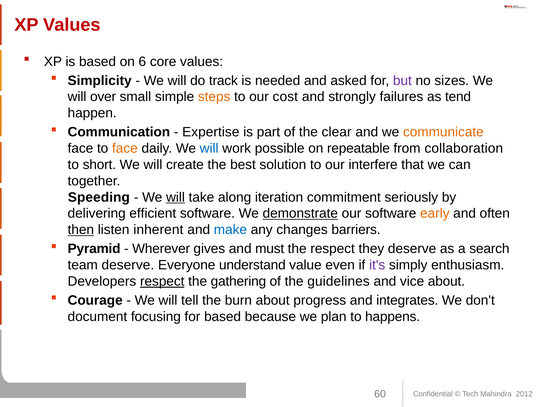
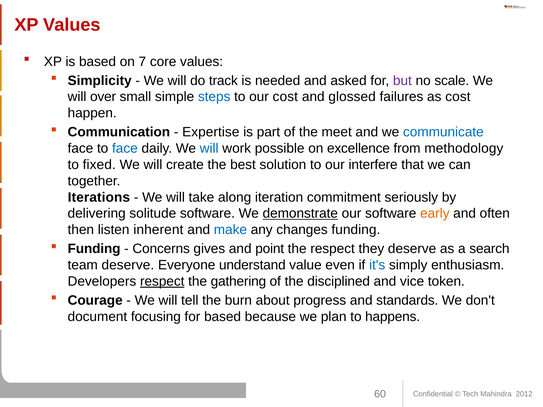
6: 6 -> 7
sizes: sizes -> scale
steps colour: orange -> blue
strongly: strongly -> glossed
as tend: tend -> cost
clear: clear -> meet
communicate colour: orange -> blue
face at (125, 148) colour: orange -> blue
repeatable: repeatable -> excellence
collaboration: collaboration -> methodology
short: short -> fixed
Speeding: Speeding -> Iterations
will at (175, 197) underline: present -> none
efficient: efficient -> solitude
then underline: present -> none
changes barriers: barriers -> funding
Pyramid at (94, 249): Pyramid -> Funding
Wherever: Wherever -> Concerns
must: must -> point
it's colour: purple -> blue
guidelines: guidelines -> disciplined
vice about: about -> token
integrates: integrates -> standards
